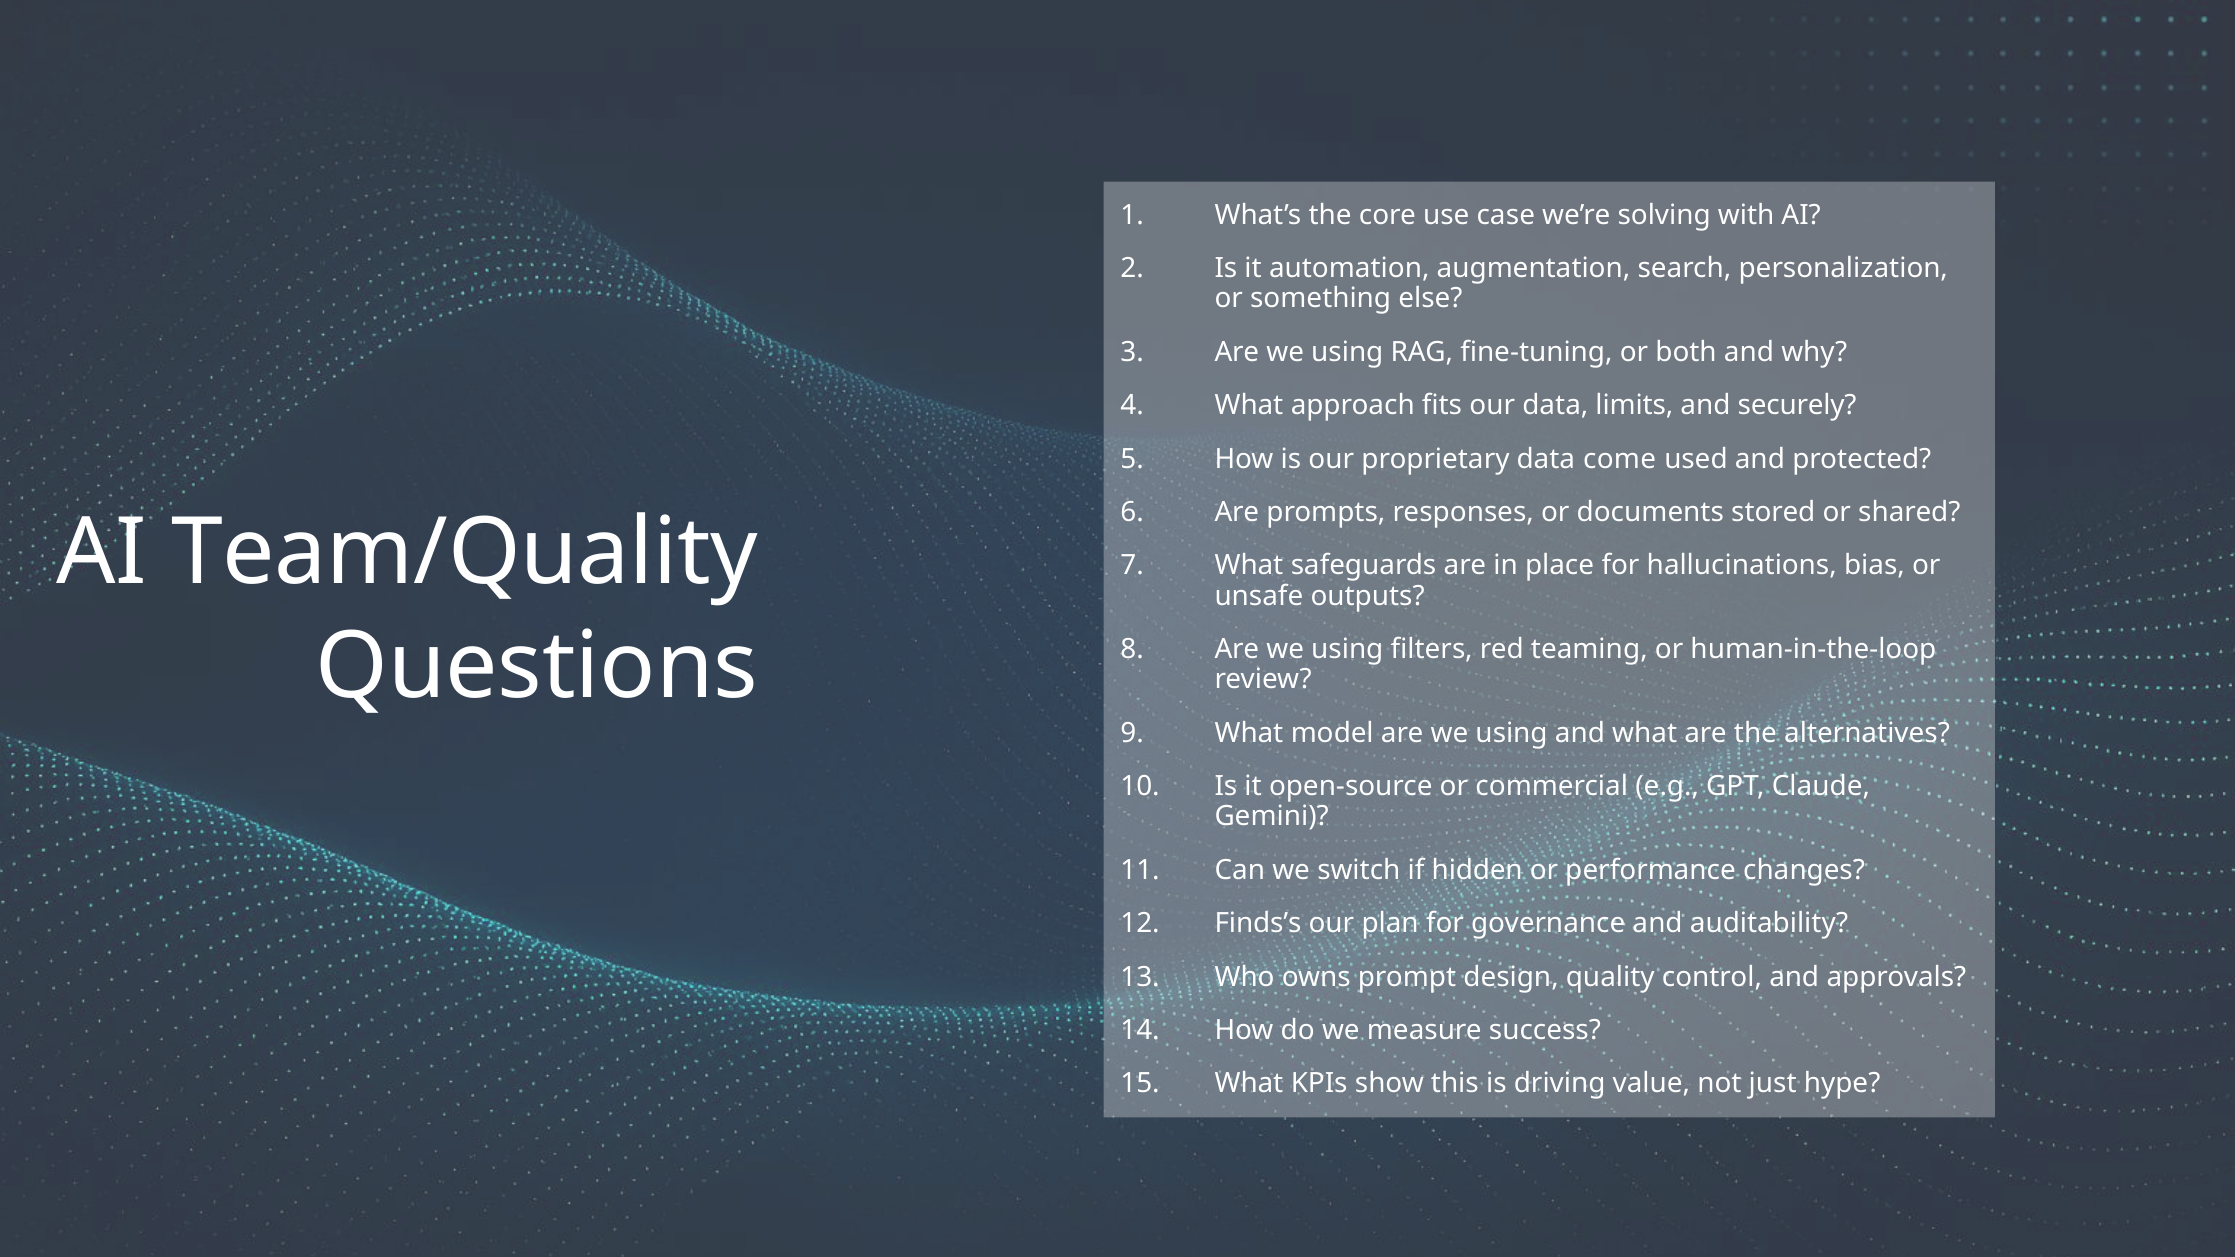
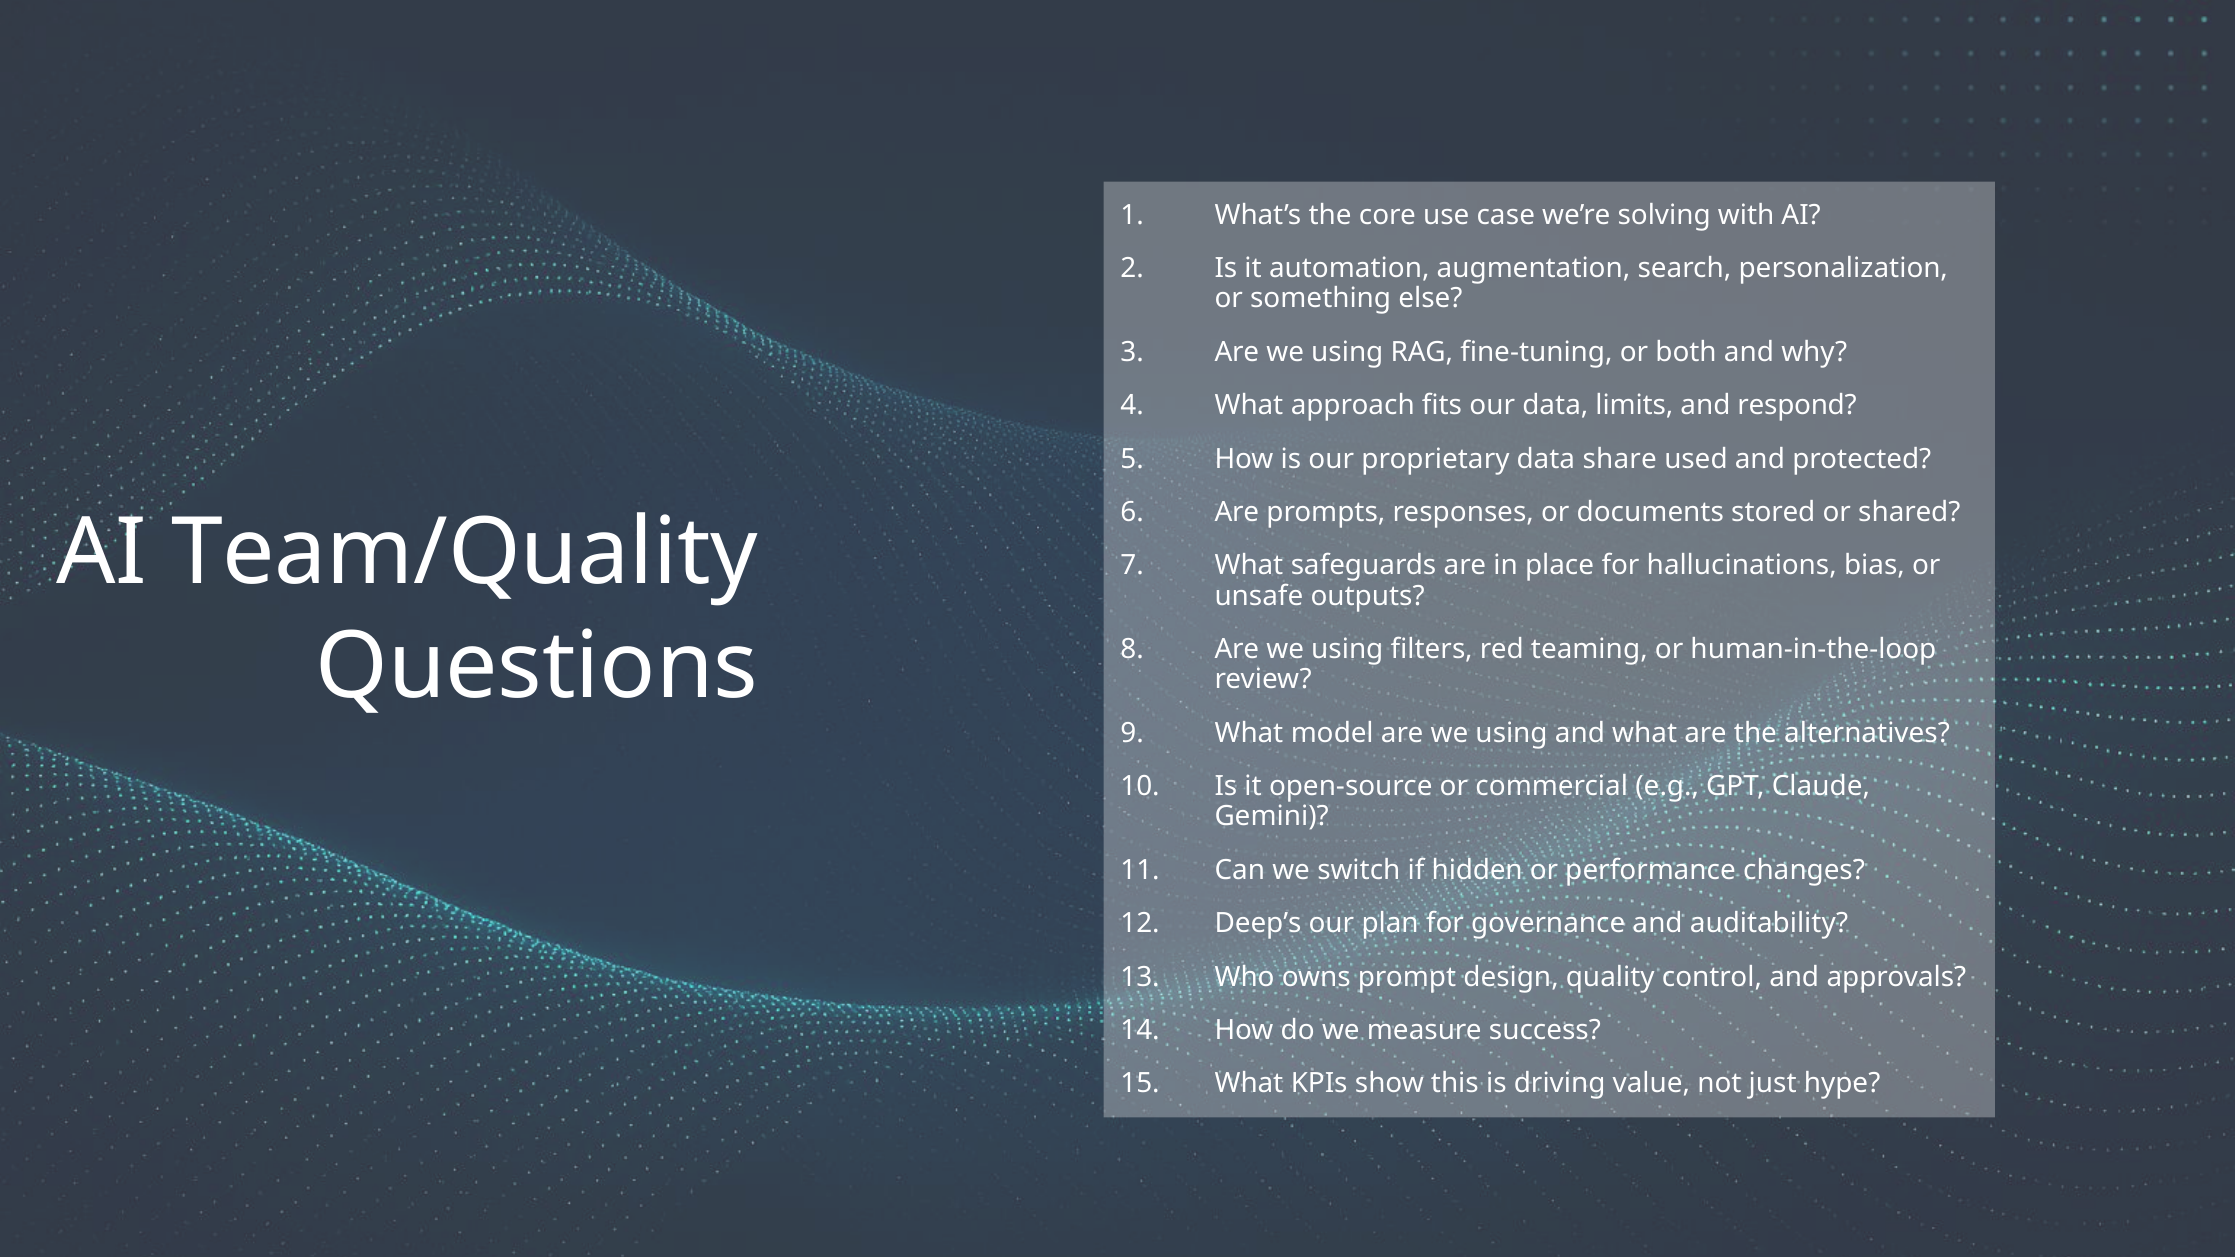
securely: securely -> respond
come: come -> share
Finds’s: Finds’s -> Deep’s
